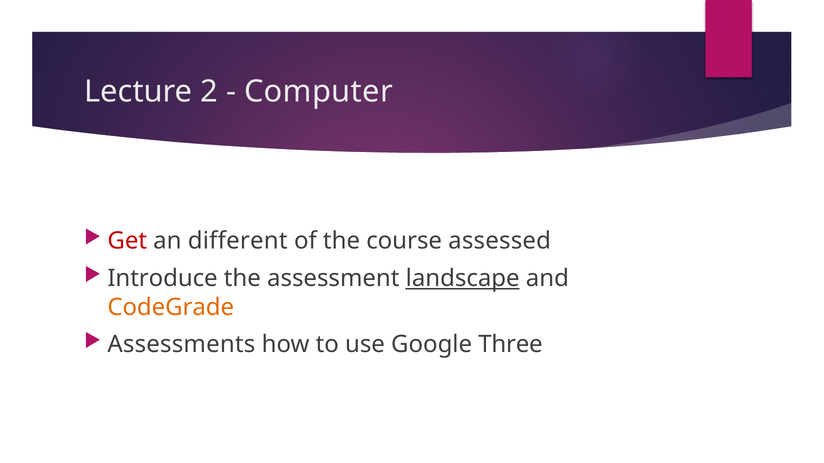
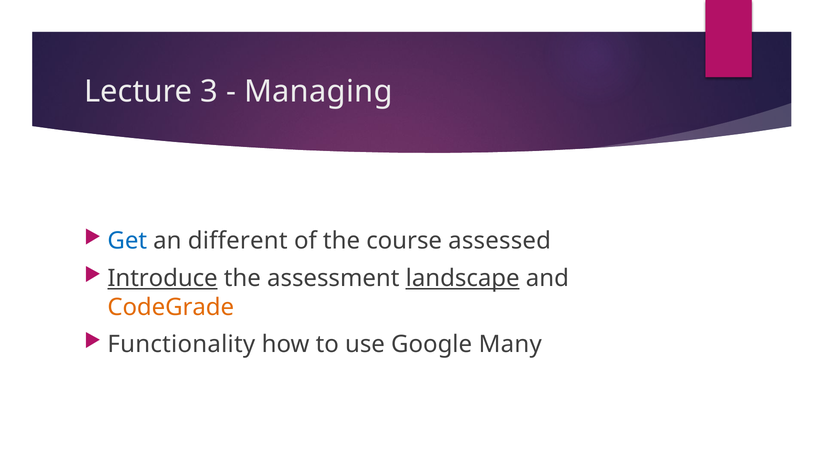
2: 2 -> 3
Computer: Computer -> Managing
Get colour: red -> blue
Introduce underline: none -> present
Assessments: Assessments -> Functionality
Three: Three -> Many
